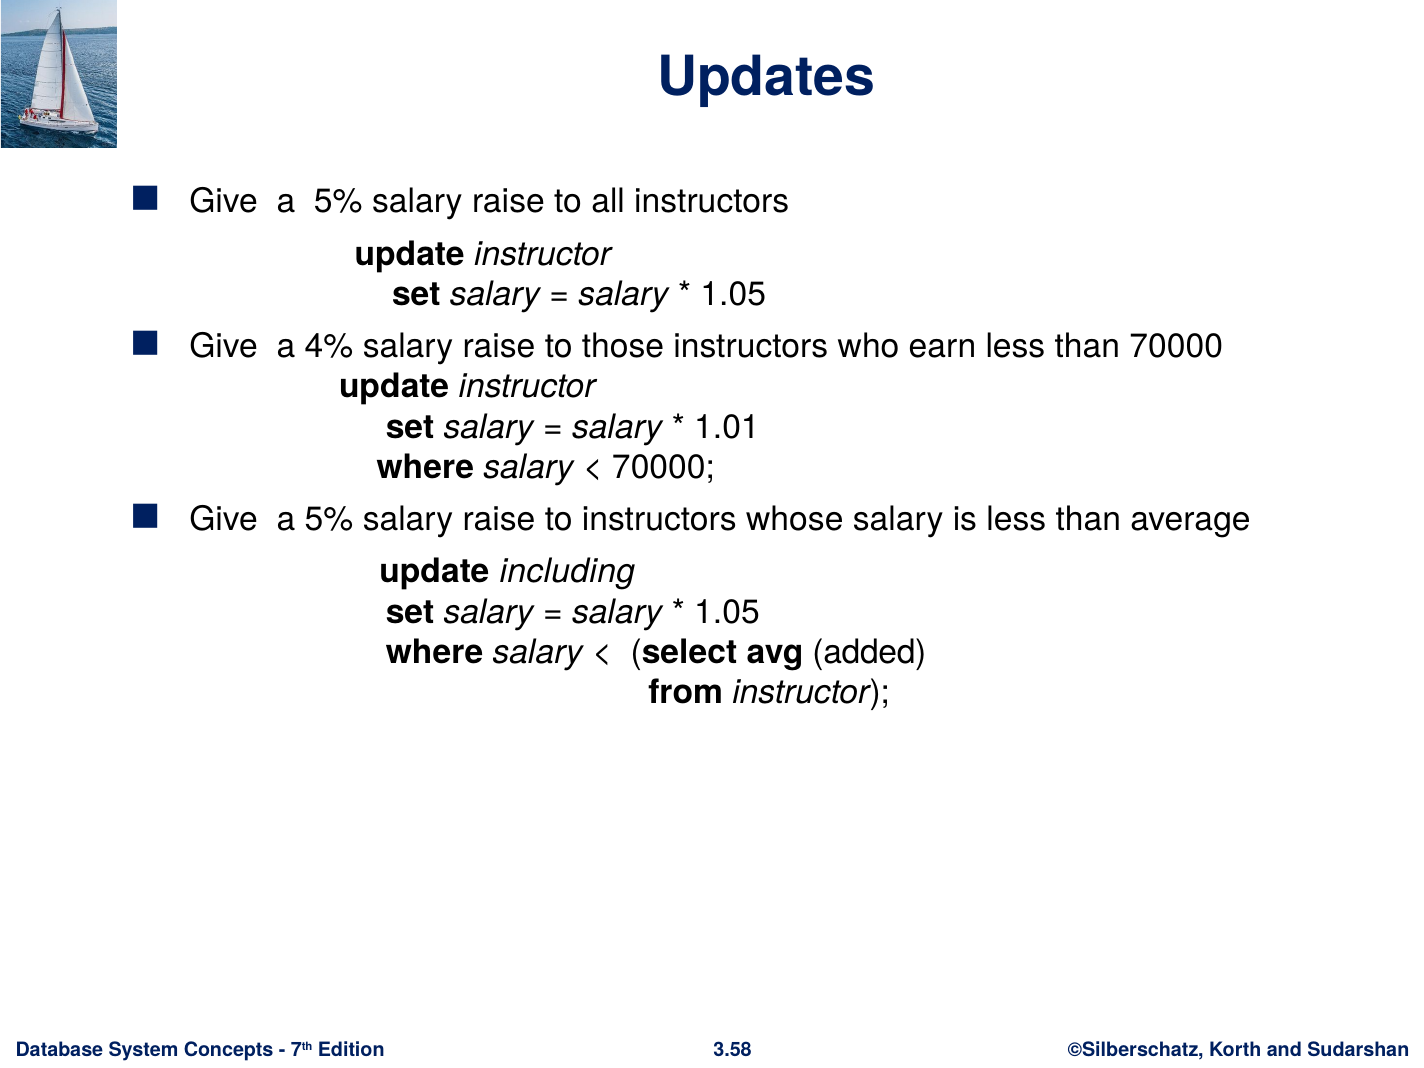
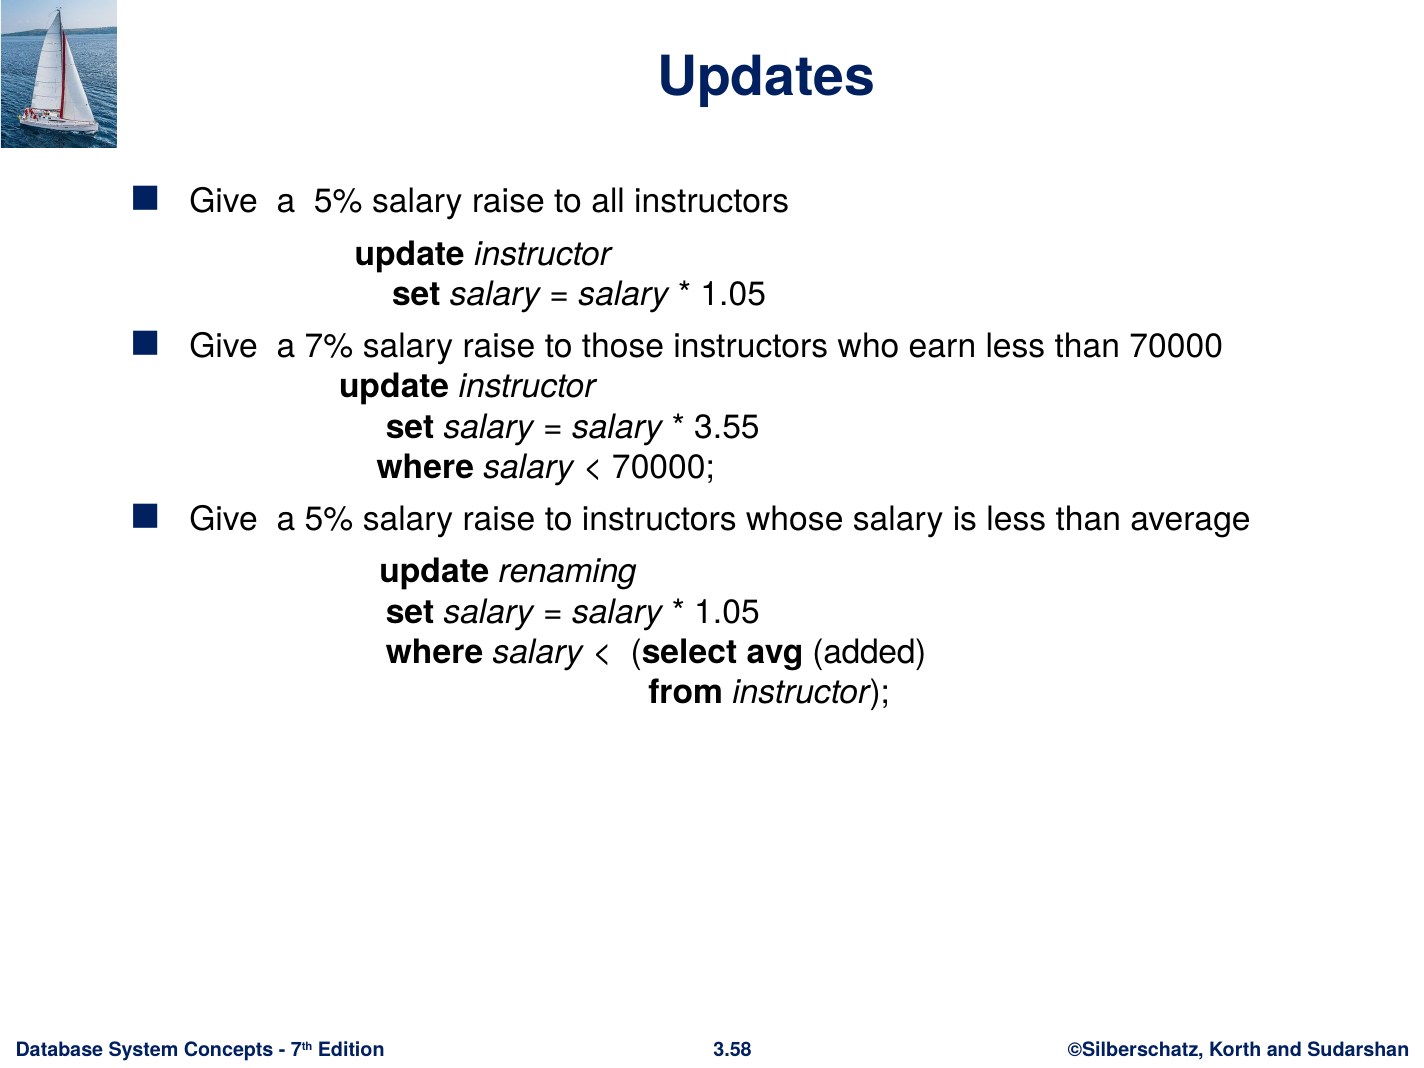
4%: 4% -> 7%
1.01: 1.01 -> 3.55
including: including -> renaming
